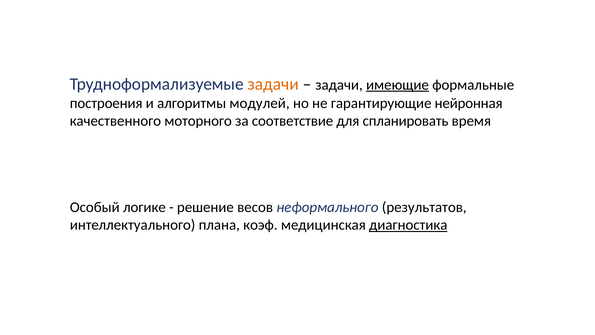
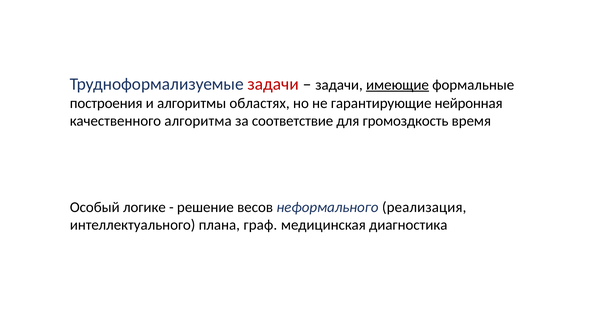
задачи at (273, 84) colour: orange -> red
модулей: модулей -> областях
моторного: моторного -> алгоритма
спланировать: спланировать -> громоздкость
результатов: результатов -> реализация
коэф: коэф -> граф
диагностика underline: present -> none
